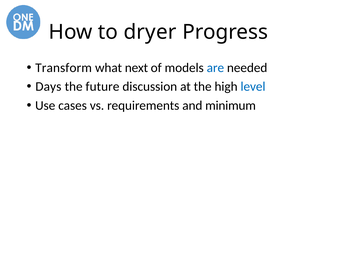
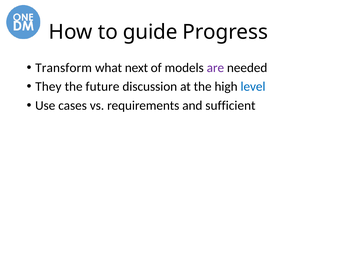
dryer: dryer -> guide
are colour: blue -> purple
Days: Days -> They
minimum: minimum -> sufficient
